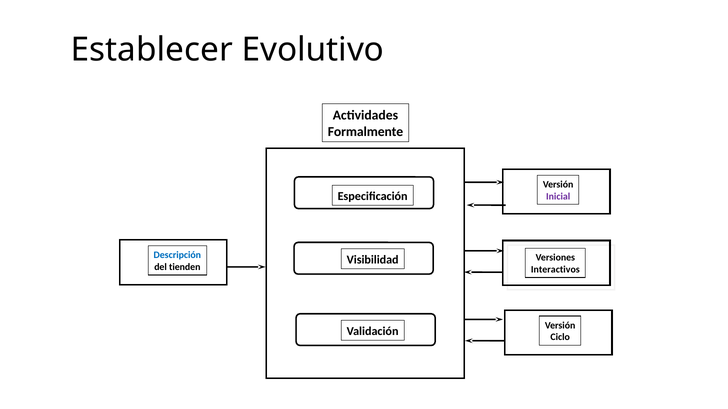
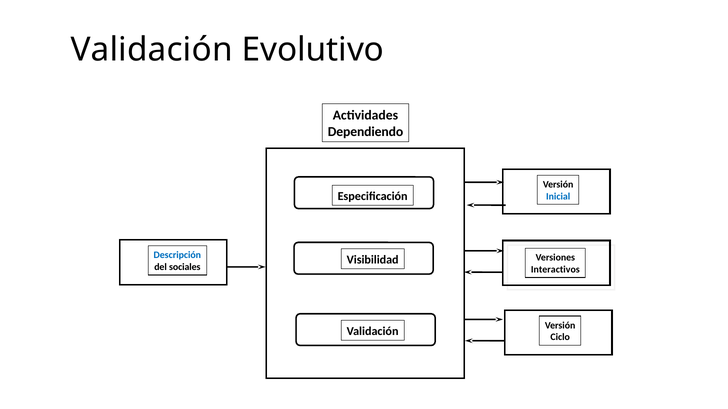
Establecer at (152, 50): Establecer -> Validación
Formalmente: Formalmente -> Dependiendo
Inicial colour: purple -> blue
tienden: tienden -> sociales
